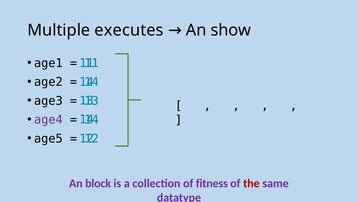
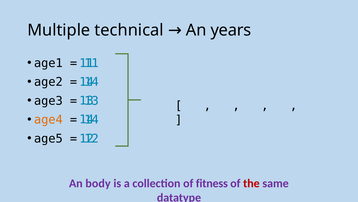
executes: executes -> technical
show: show -> years
age4 colour: purple -> orange
block: block -> body
